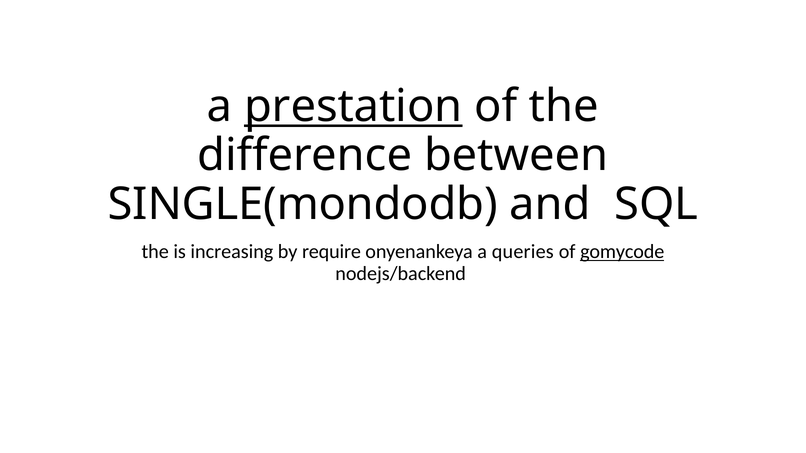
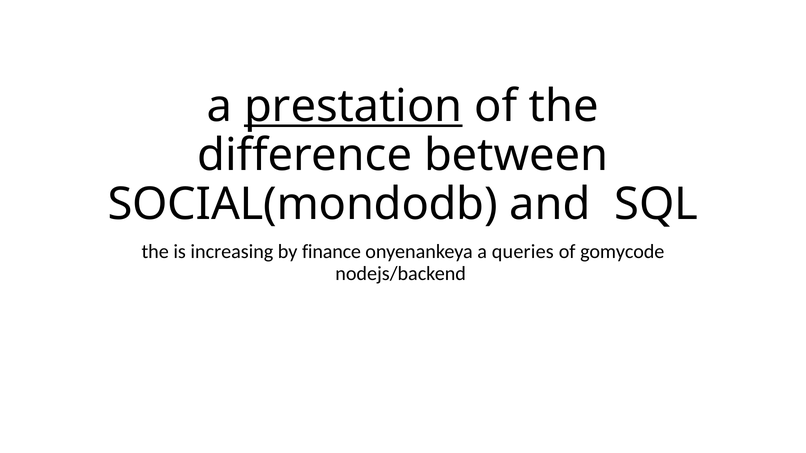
SINGLE(mondodb: SINGLE(mondodb -> SOCIAL(mondodb
require: require -> finance
gomycode underline: present -> none
